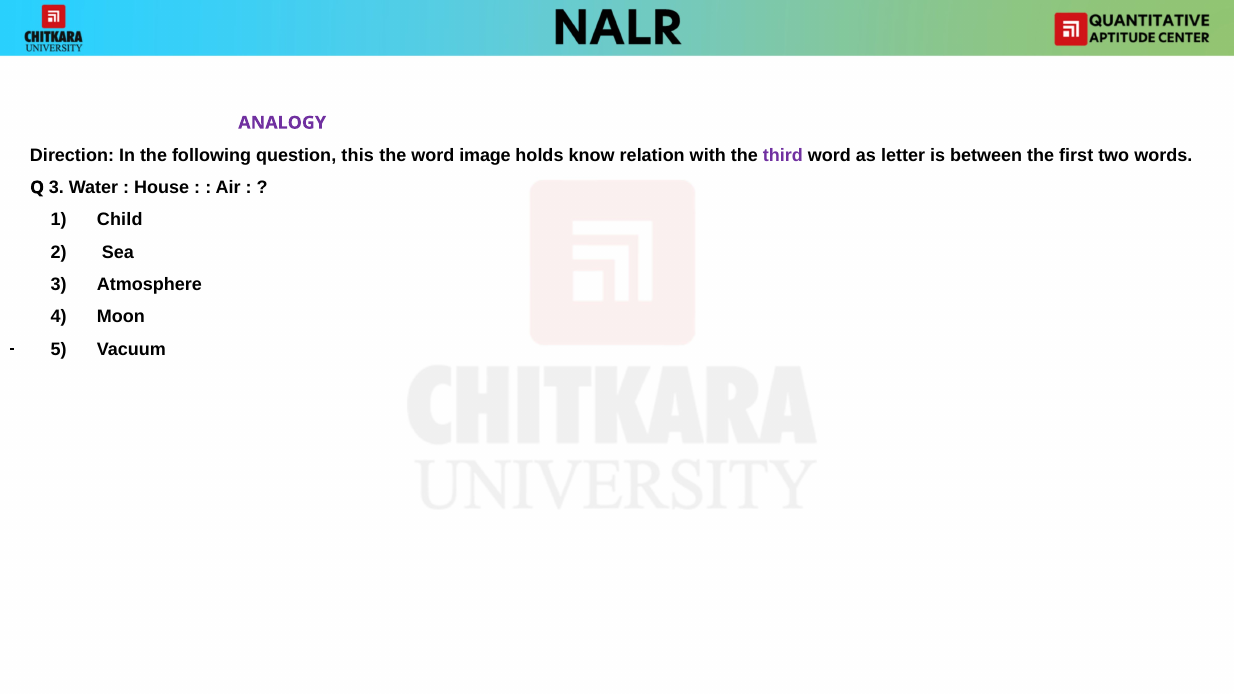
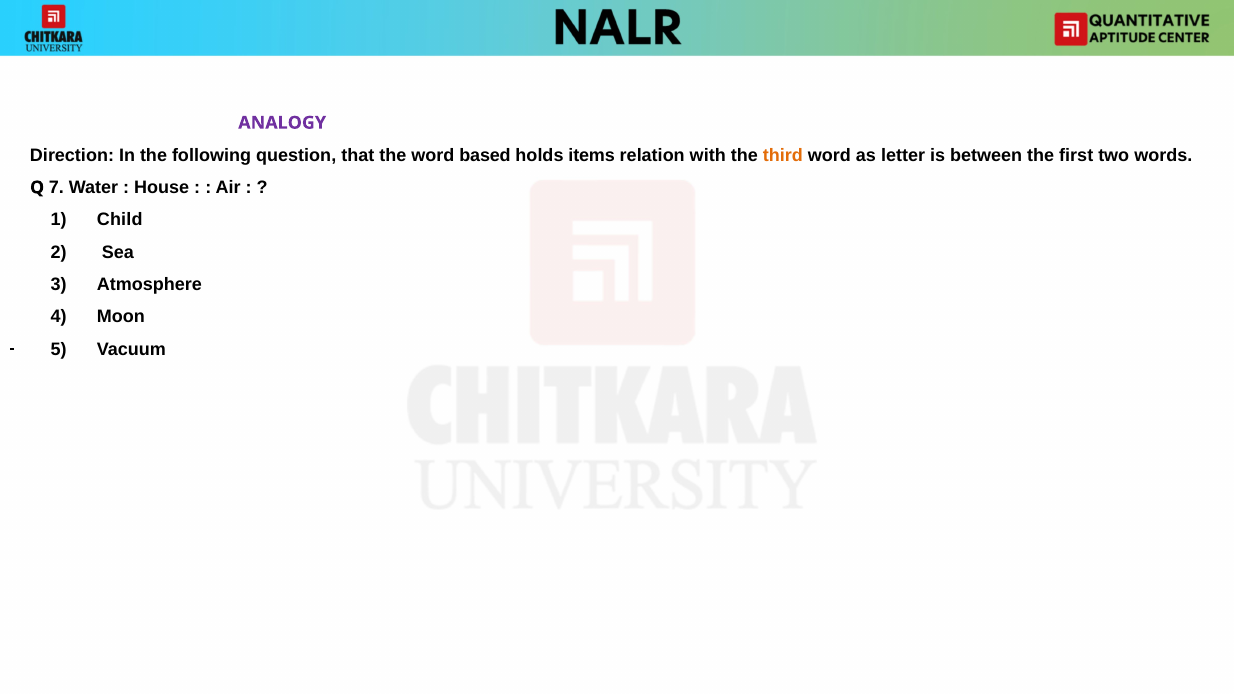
this: this -> that
image: image -> based
know: know -> items
third colour: purple -> orange
Q 3: 3 -> 7
